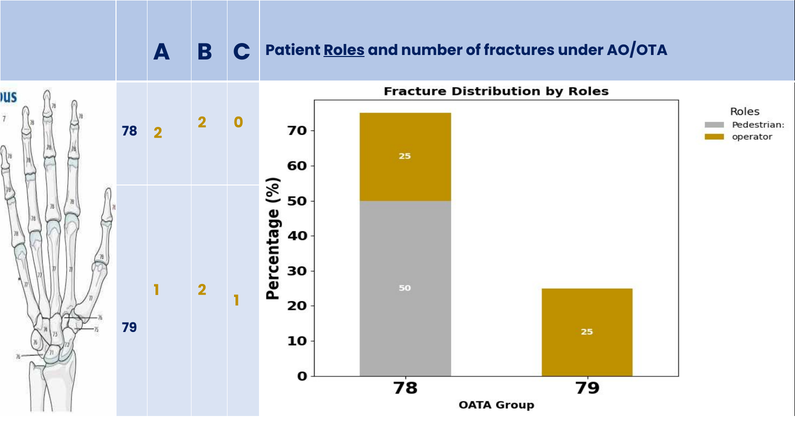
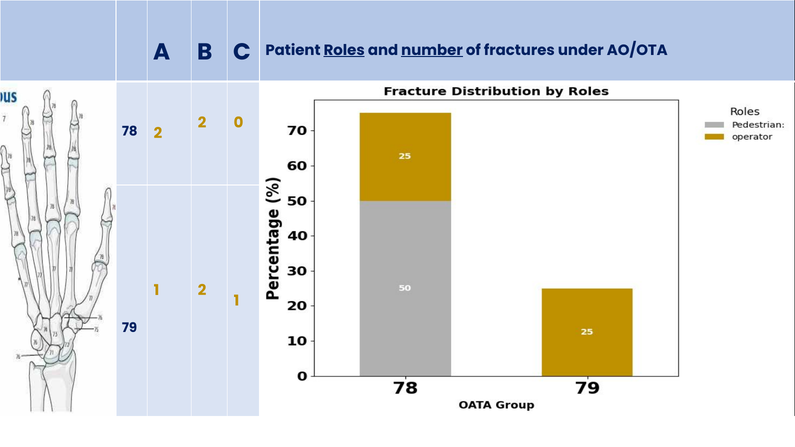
number underline: none -> present
